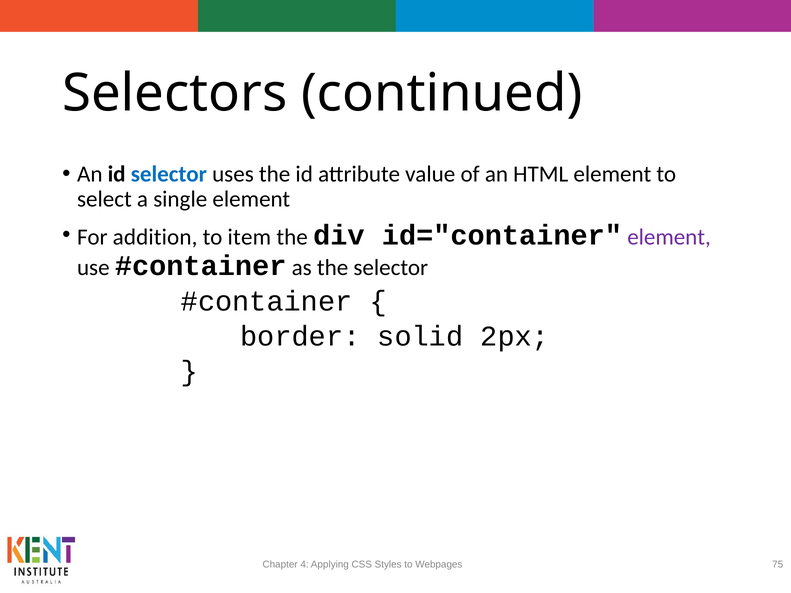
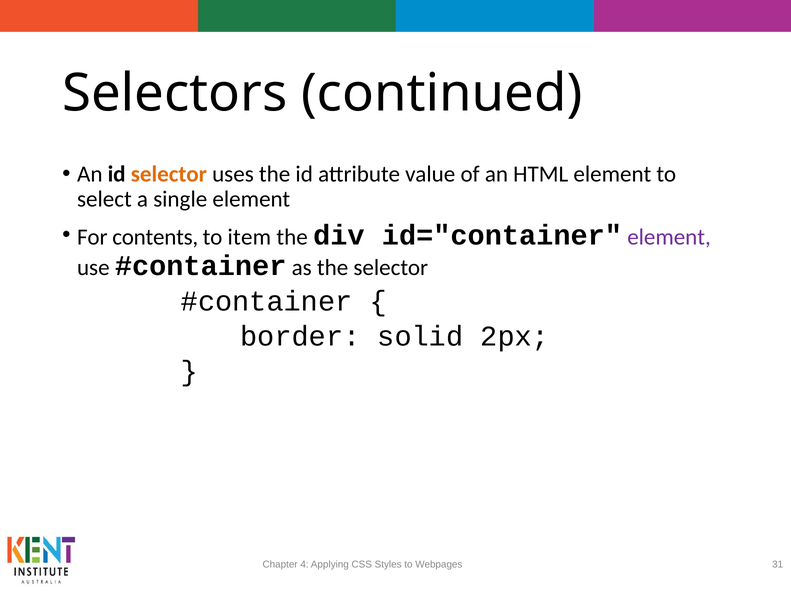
selector at (169, 174) colour: blue -> orange
addition: addition -> contents
75: 75 -> 31
